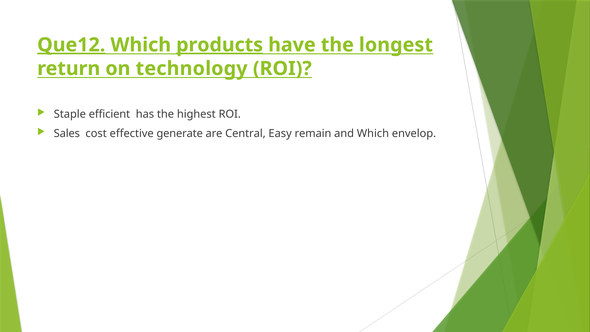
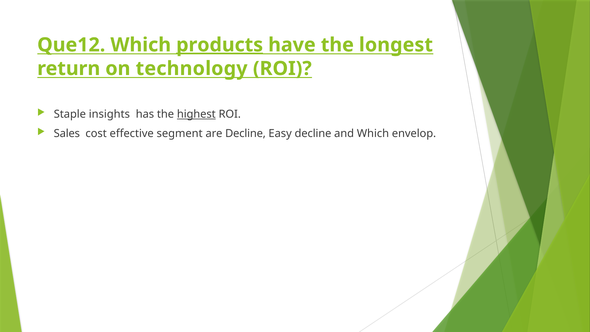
Que12 underline: present -> none
efficient: efficient -> insights
highest underline: none -> present
generate: generate -> segment
are Central: Central -> Decline
Easy remain: remain -> decline
